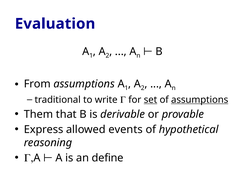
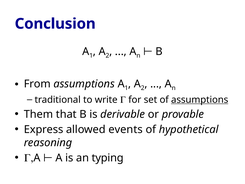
Evaluation: Evaluation -> Conclusion
set underline: present -> none
define: define -> typing
